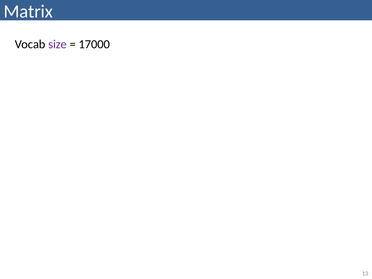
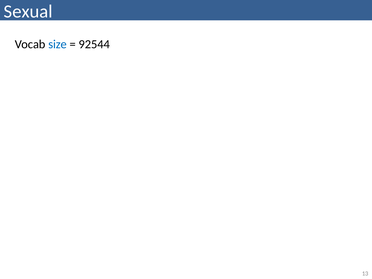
Matrix: Matrix -> Sexual
size colour: purple -> blue
17000: 17000 -> 92544
